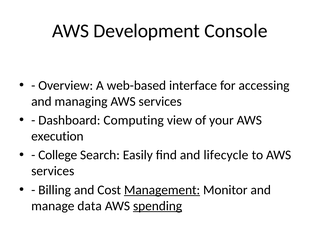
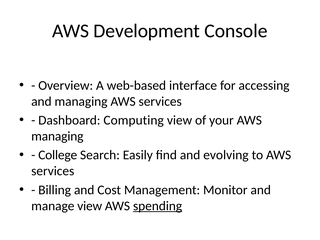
execution at (57, 136): execution -> managing
lifecycle: lifecycle -> evolving
Management underline: present -> none
manage data: data -> view
